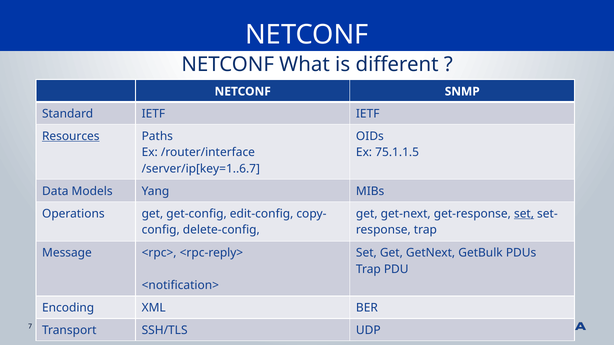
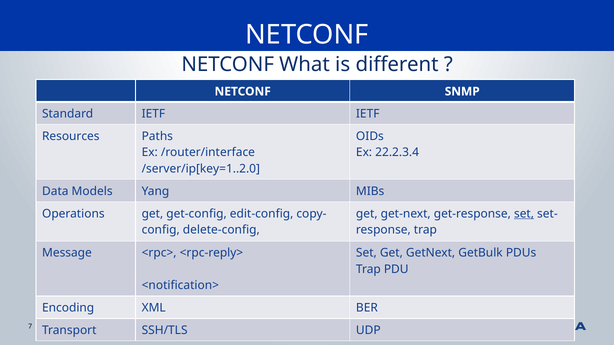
Resources underline: present -> none
75.1.1.5: 75.1.1.5 -> 22.2.3.4
/server/ip[key=1..6.7: /server/ip[key=1..6.7 -> /server/ip[key=1..2.0
